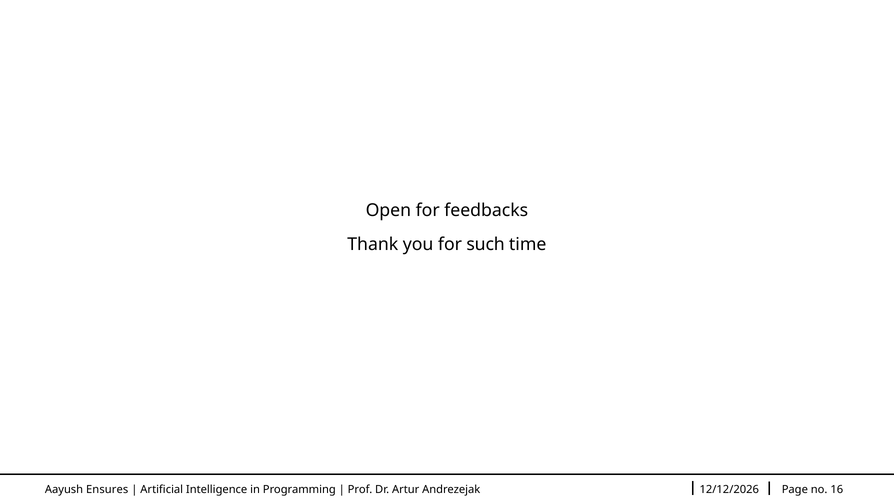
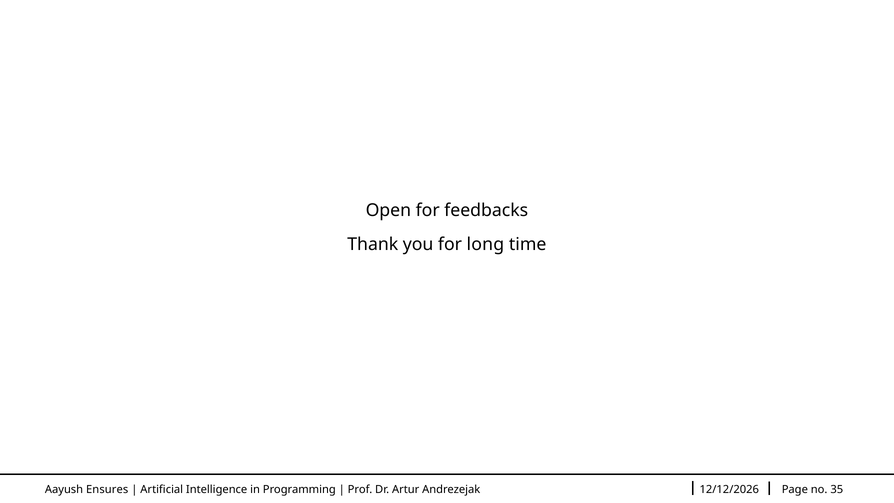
such: such -> long
16: 16 -> 35
